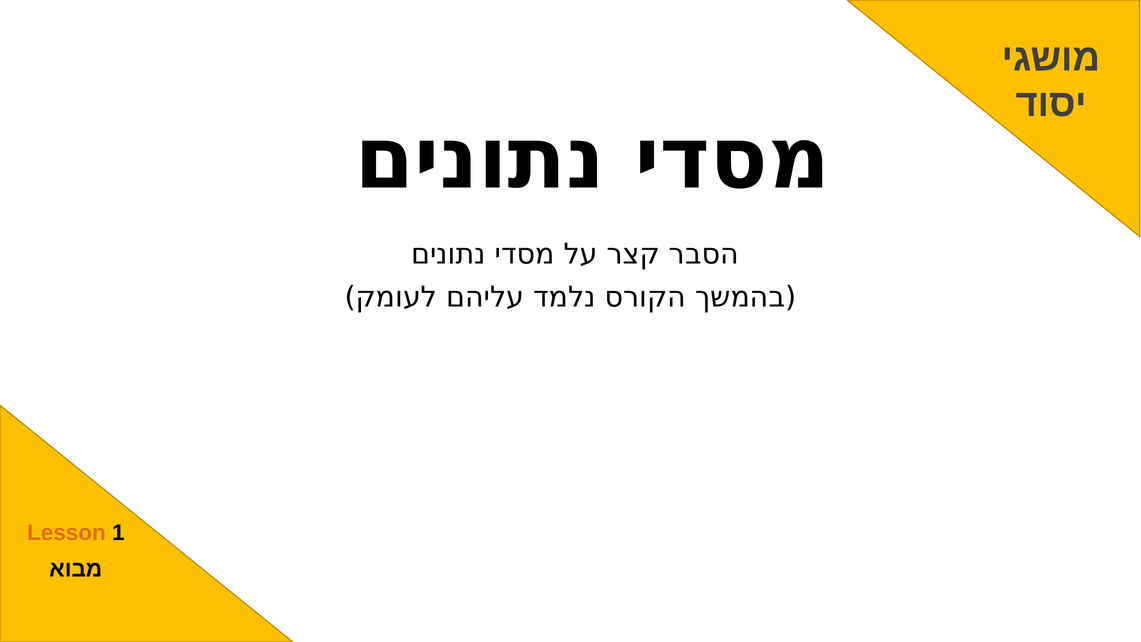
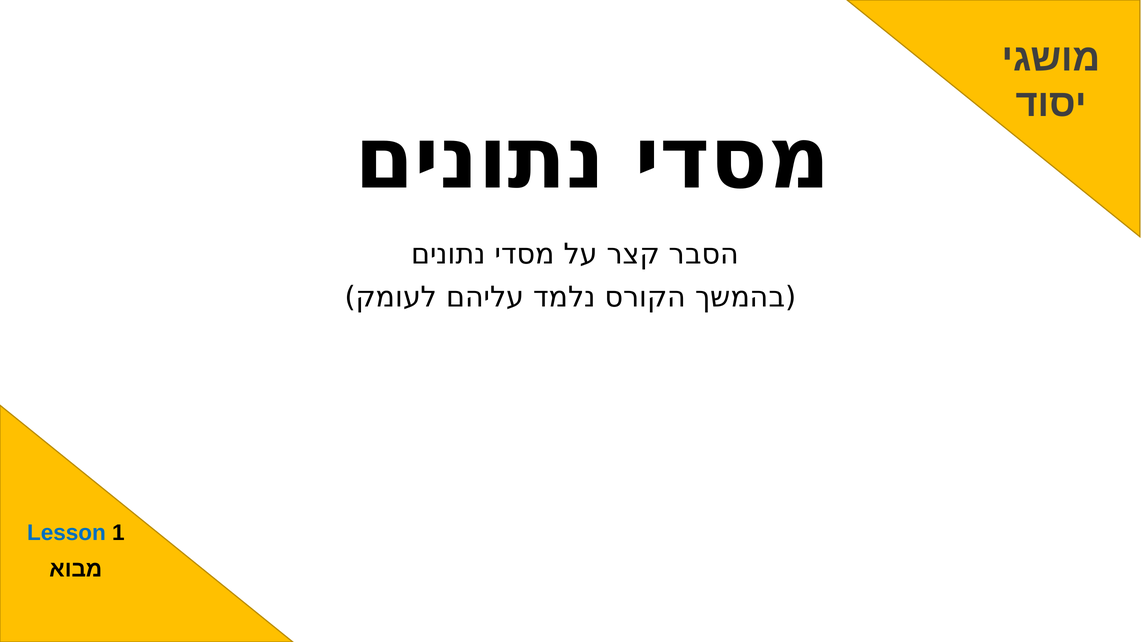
Lesson colour: orange -> blue
